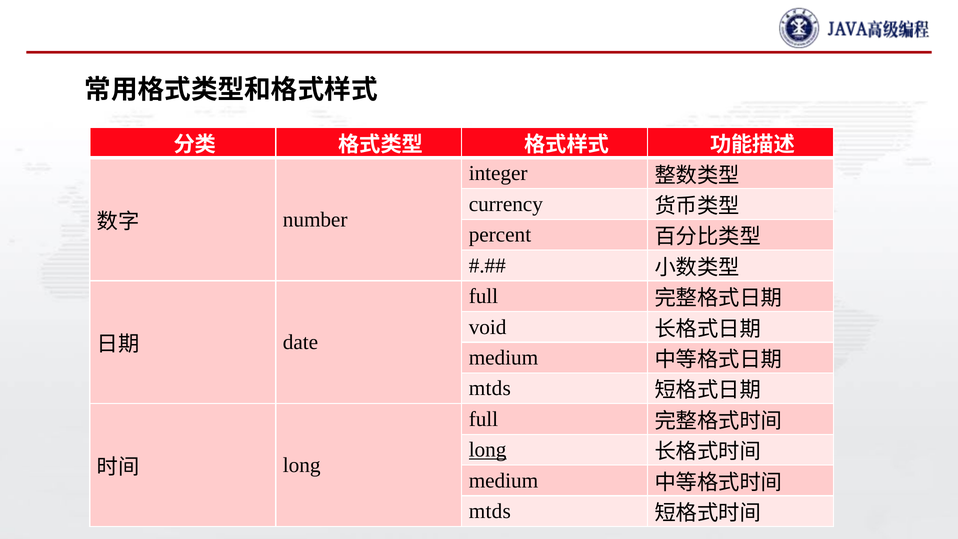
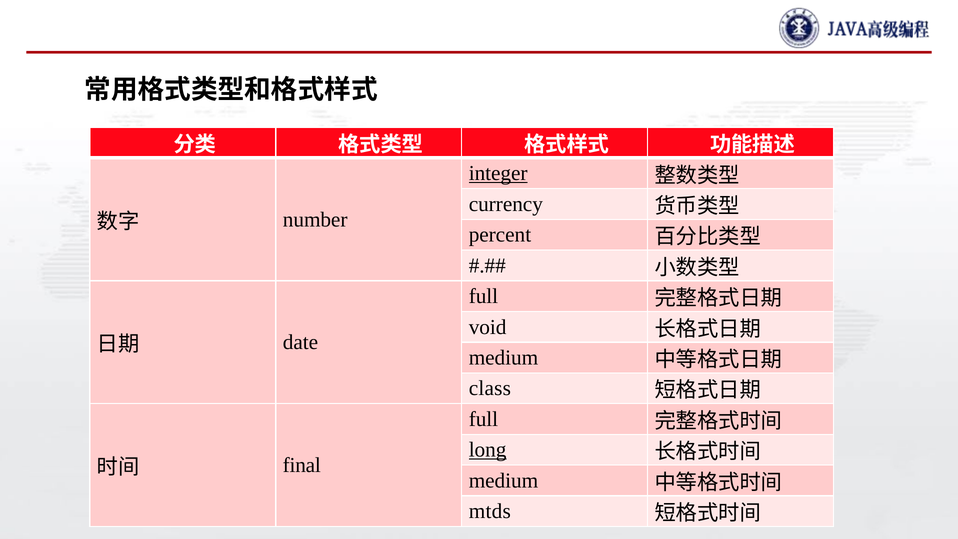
integer underline: none -> present
mtds at (490, 388): mtds -> class
long at (302, 465): long -> final
